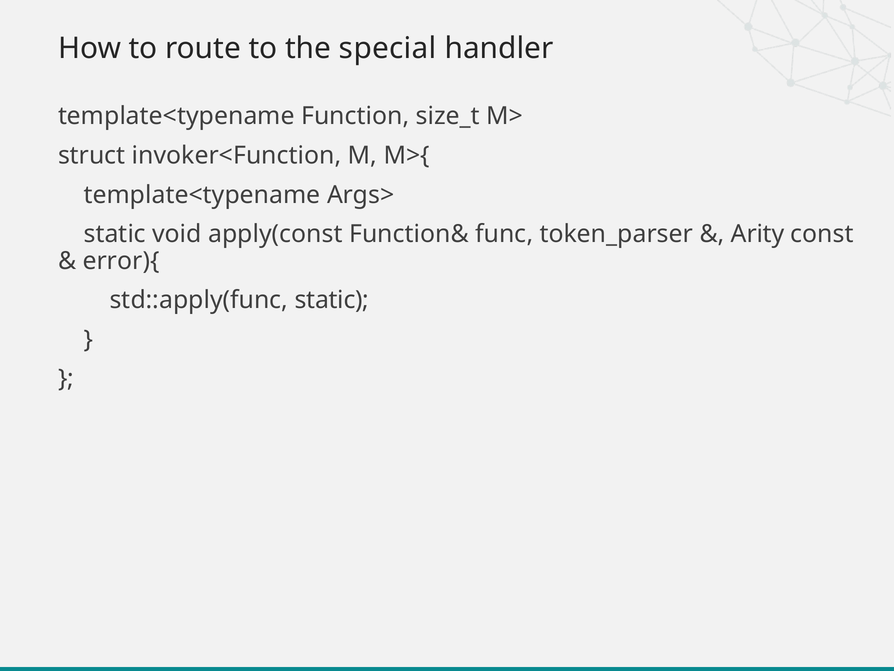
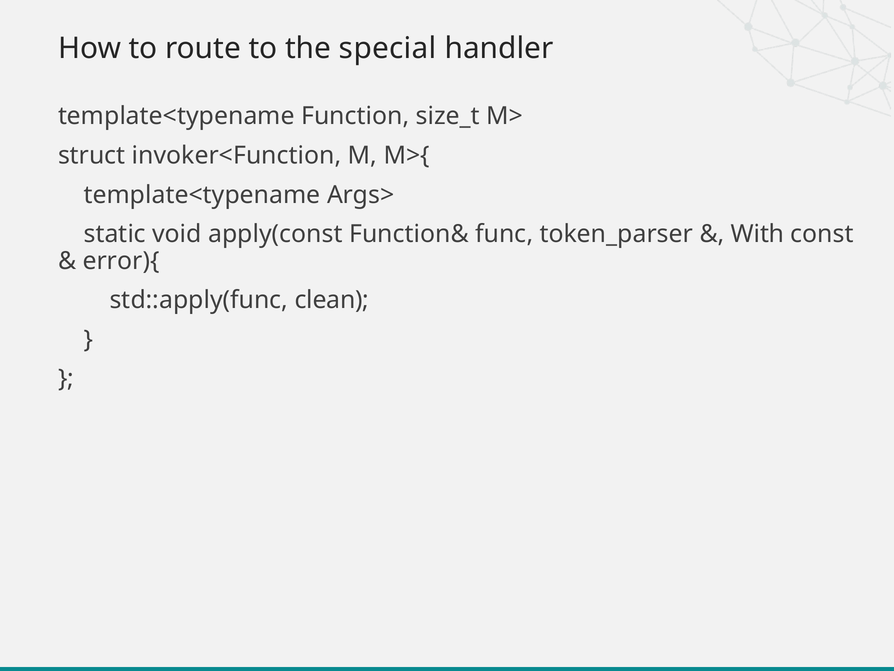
Arity: Arity -> With
std::apply(func static: static -> clean
